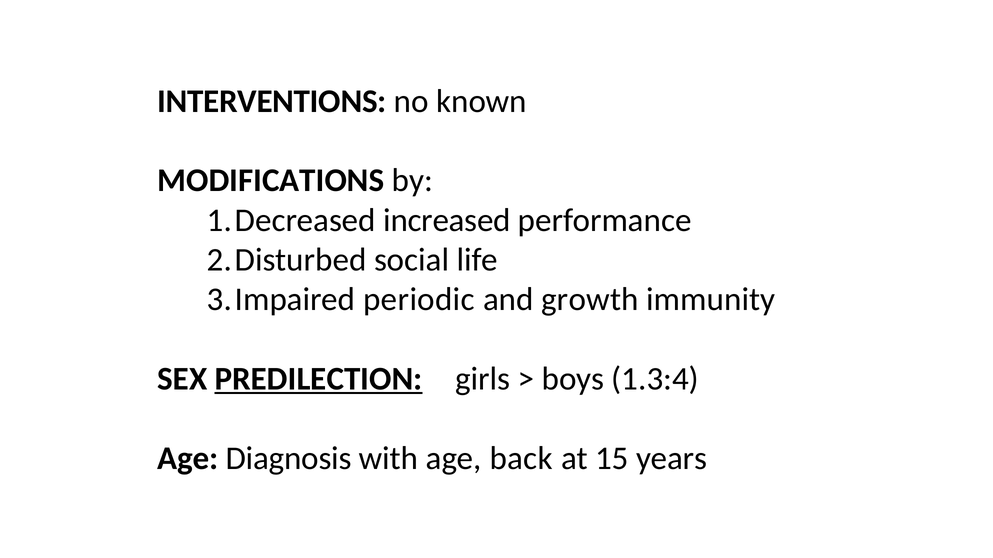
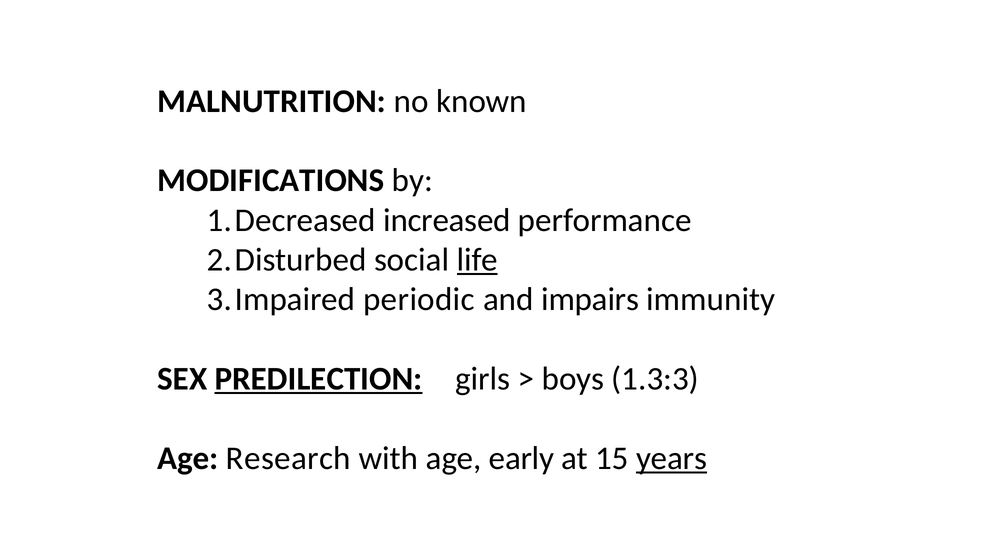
INTERVENTIONS: INTERVENTIONS -> MALNUTRITION
life underline: none -> present
growth: growth -> impairs
1.3:4: 1.3:4 -> 1.3:3
Diagnosis: Diagnosis -> Research
back: back -> early
years underline: none -> present
